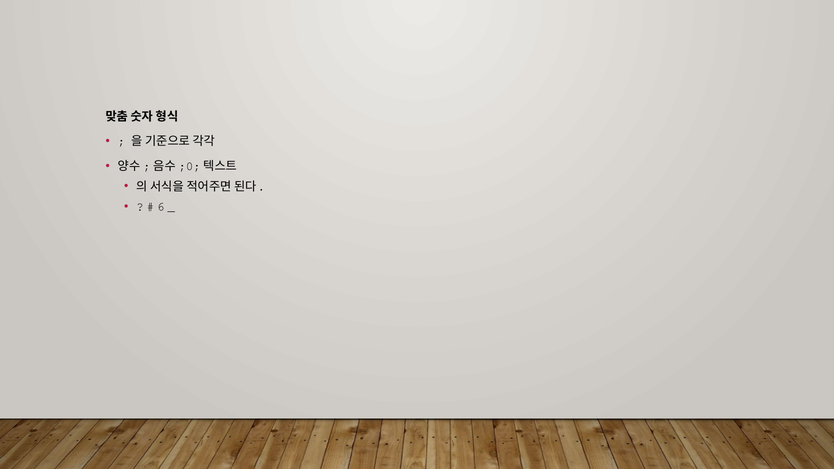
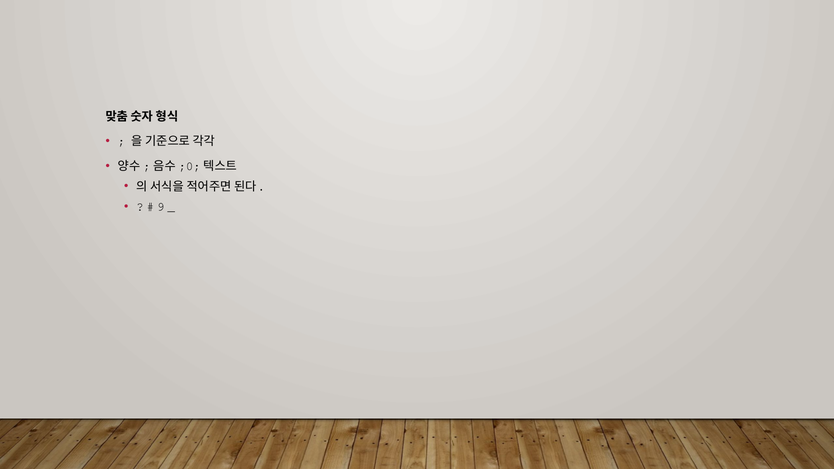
6: 6 -> 9
